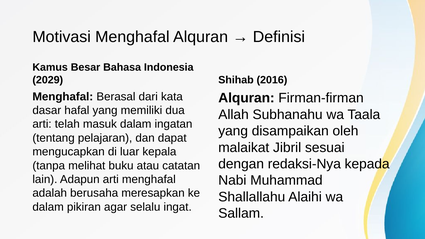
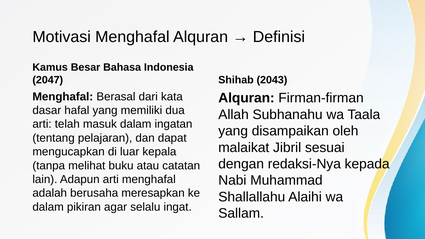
2029: 2029 -> 2047
2016: 2016 -> 2043
